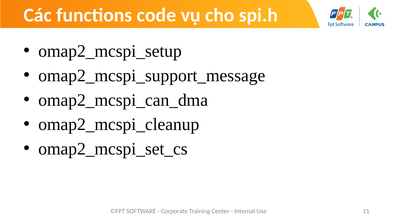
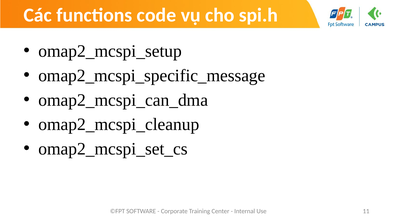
omap2_mcspi_support_message: omap2_mcspi_support_message -> omap2_mcspi_specific_message
